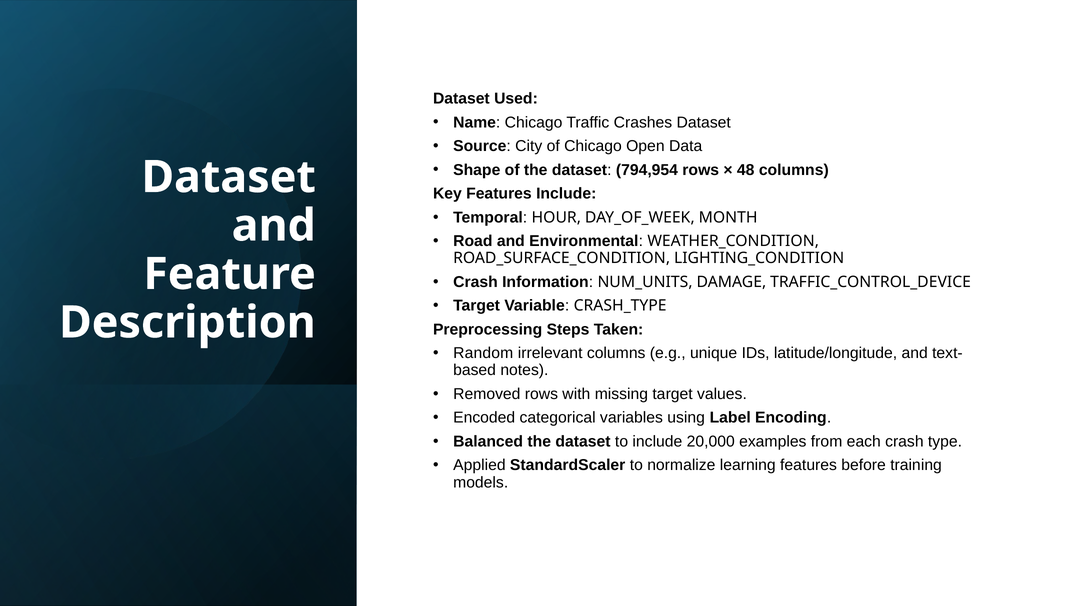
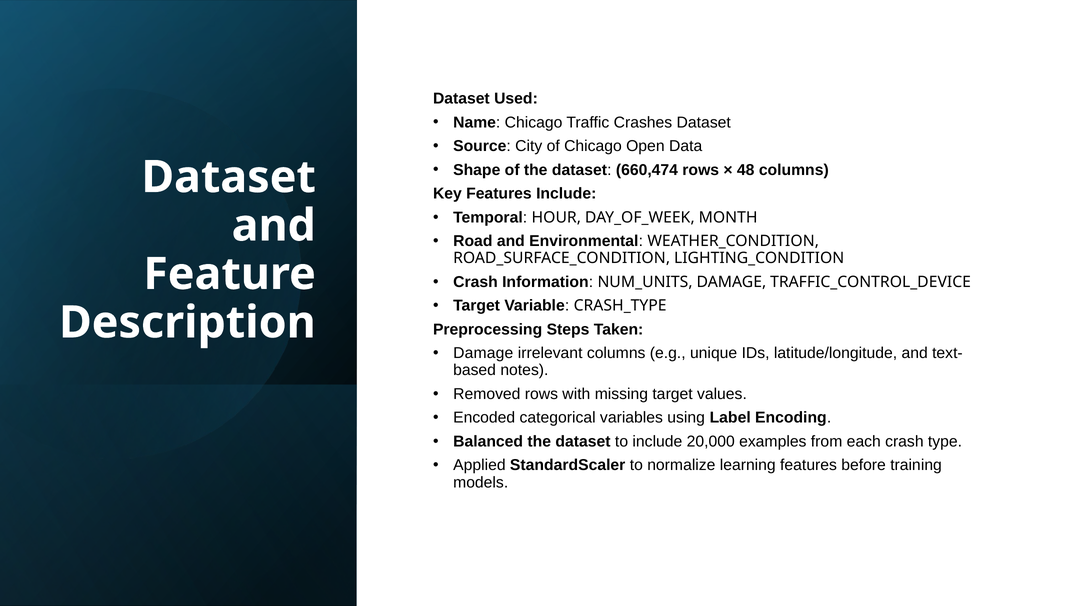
794,954: 794,954 -> 660,474
Random at (483, 353): Random -> Damage
